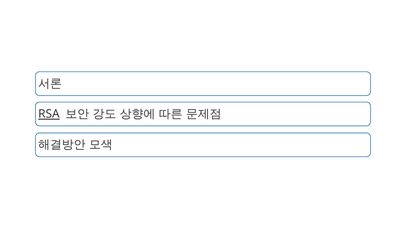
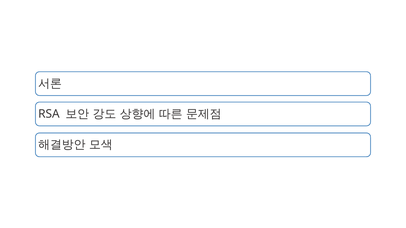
RSA underline: present -> none
